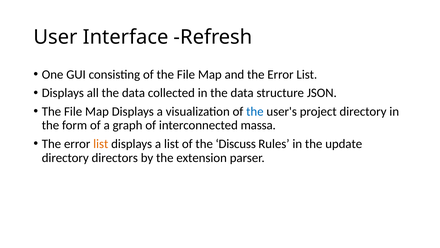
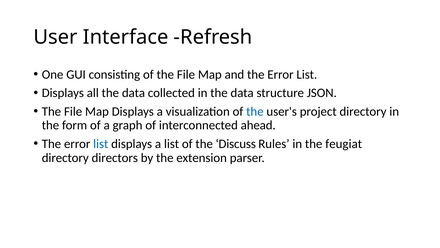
massa: massa -> ahead
list at (101, 144) colour: orange -> blue
update: update -> feugiat
